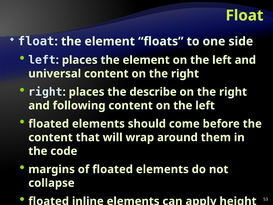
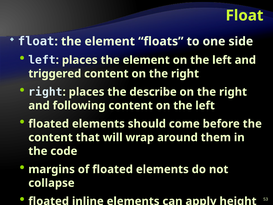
universal: universal -> triggered
